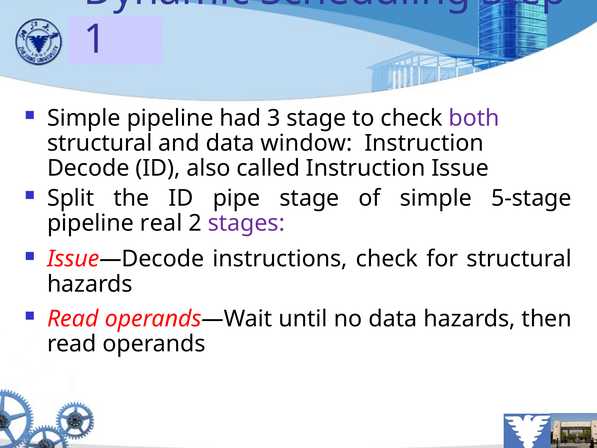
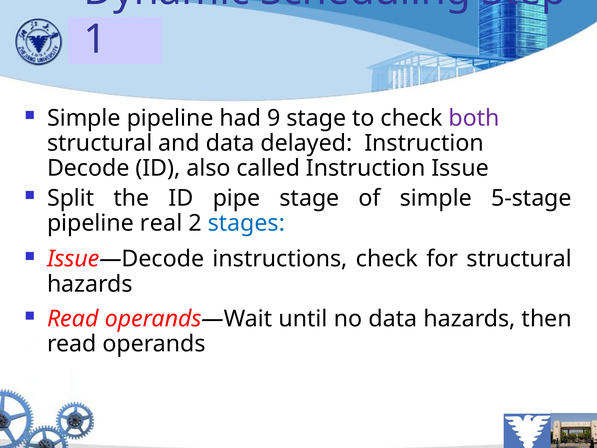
3: 3 -> 9
window: window -> delayed
stages colour: purple -> blue
